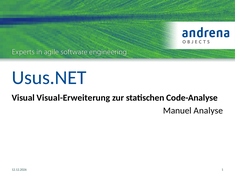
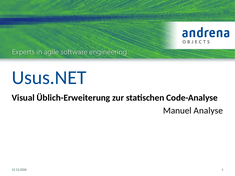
Visual-Erweiterung: Visual-Erweiterung -> Üblich-Erweiterung
